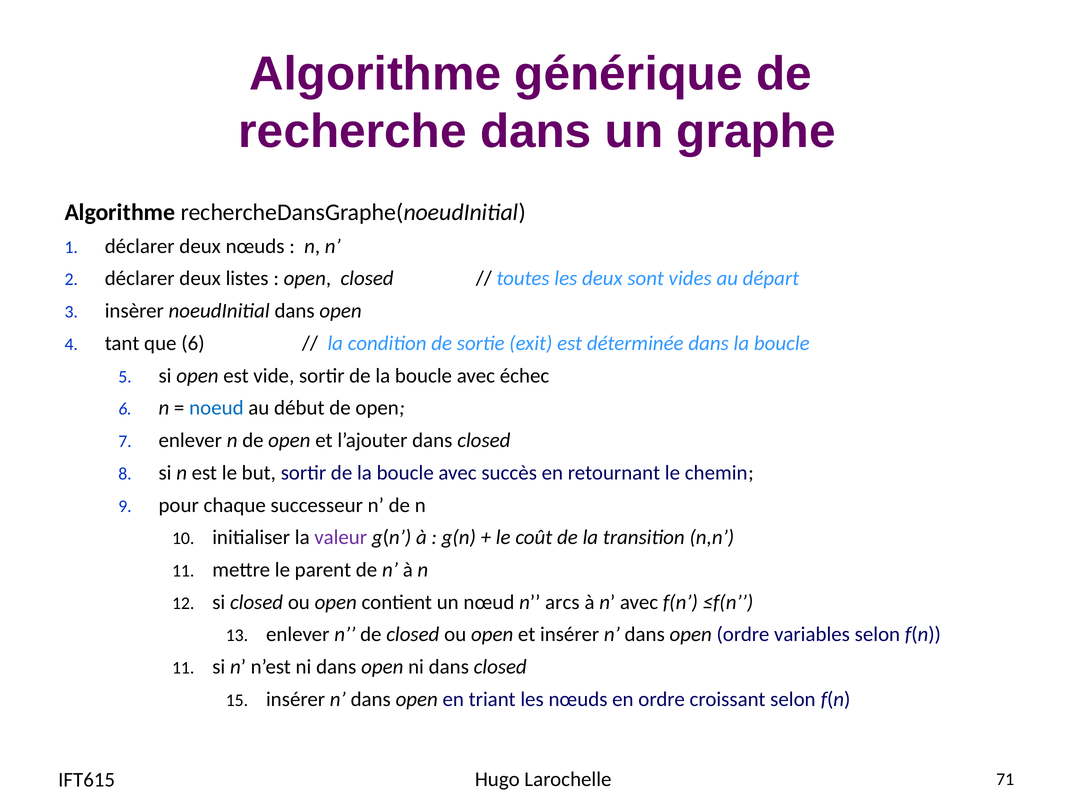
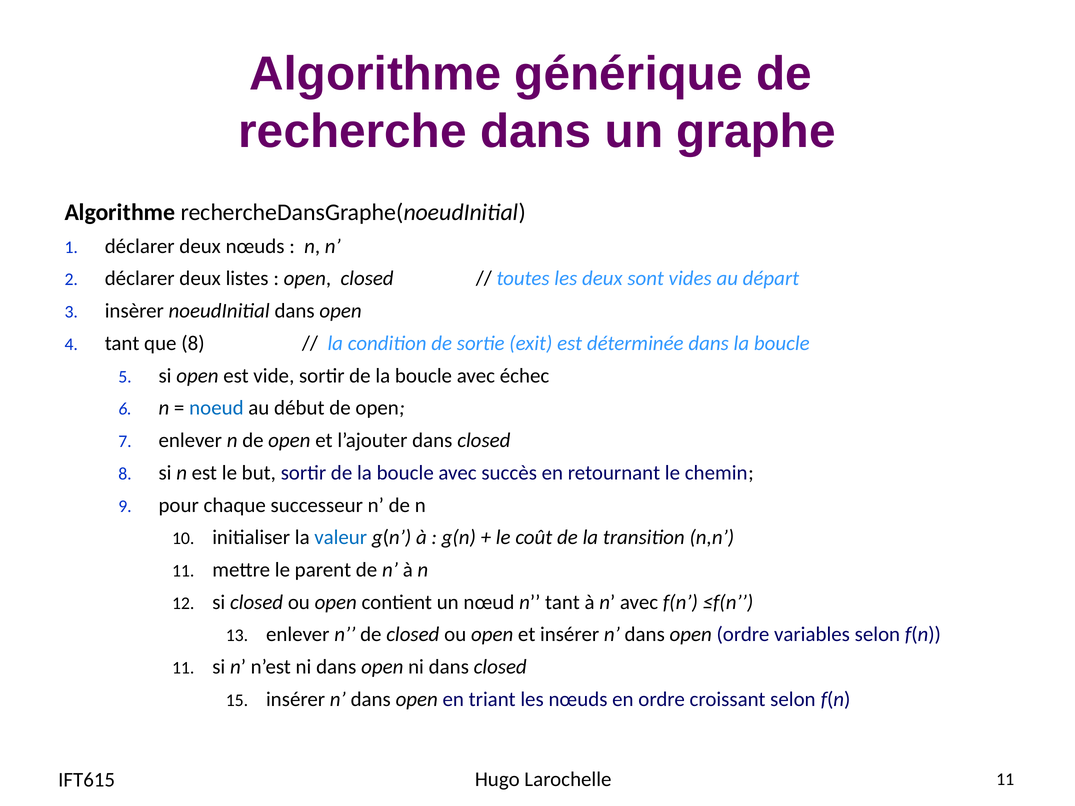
que 6: 6 -> 8
valeur colour: purple -> blue
n arcs: arcs -> tant
Larochelle 71: 71 -> 11
